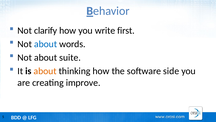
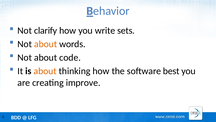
first: first -> sets
about at (46, 44) colour: blue -> orange
suite: suite -> code
side: side -> best
